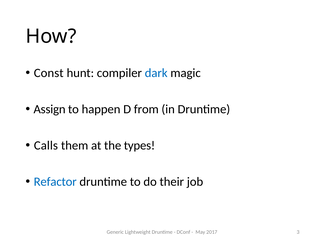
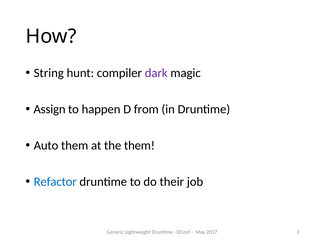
Const: Const -> String
dark colour: blue -> purple
Calls: Calls -> Auto
the types: types -> them
